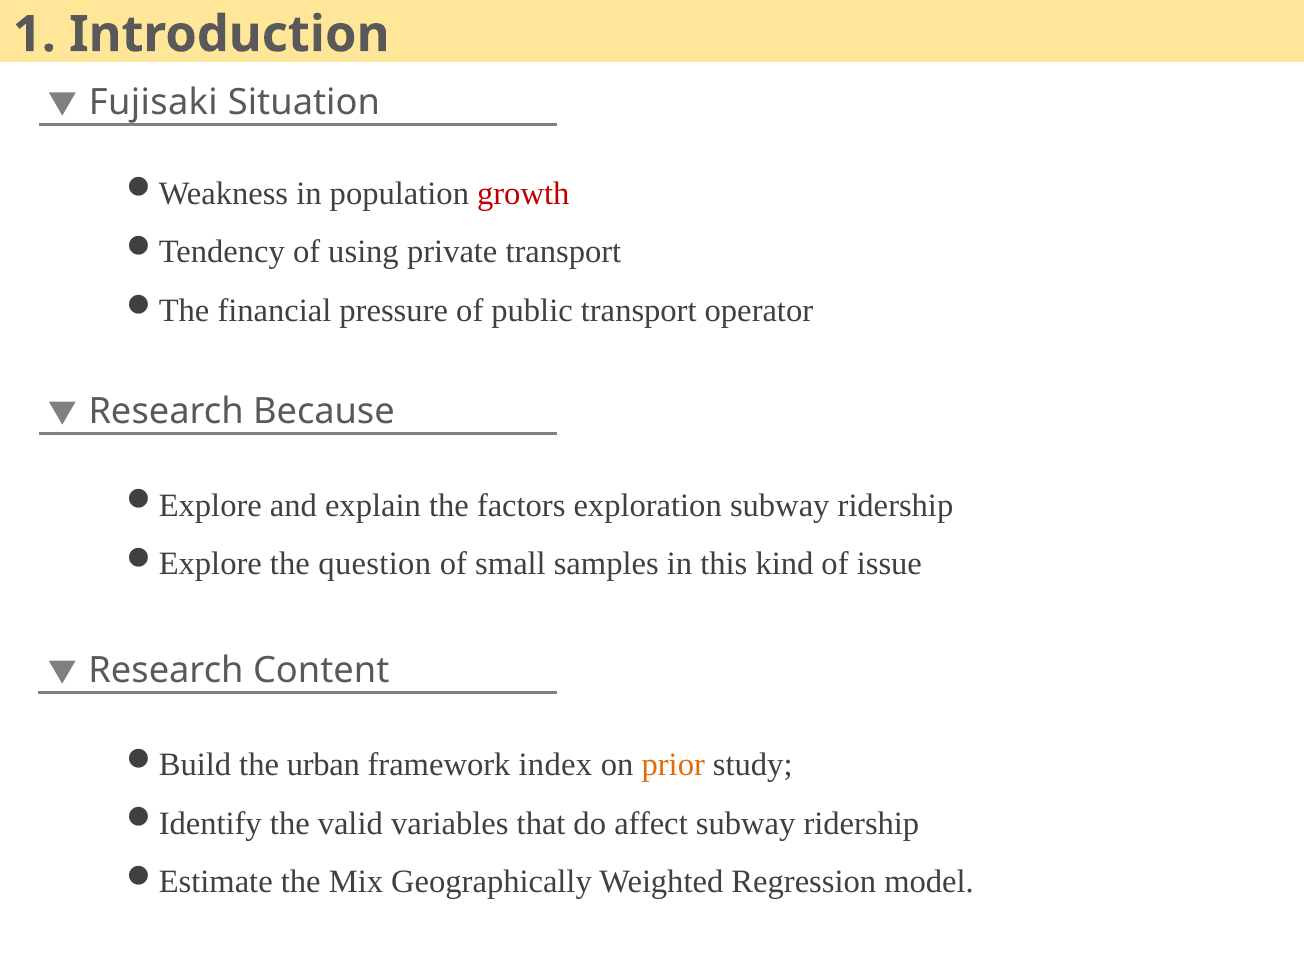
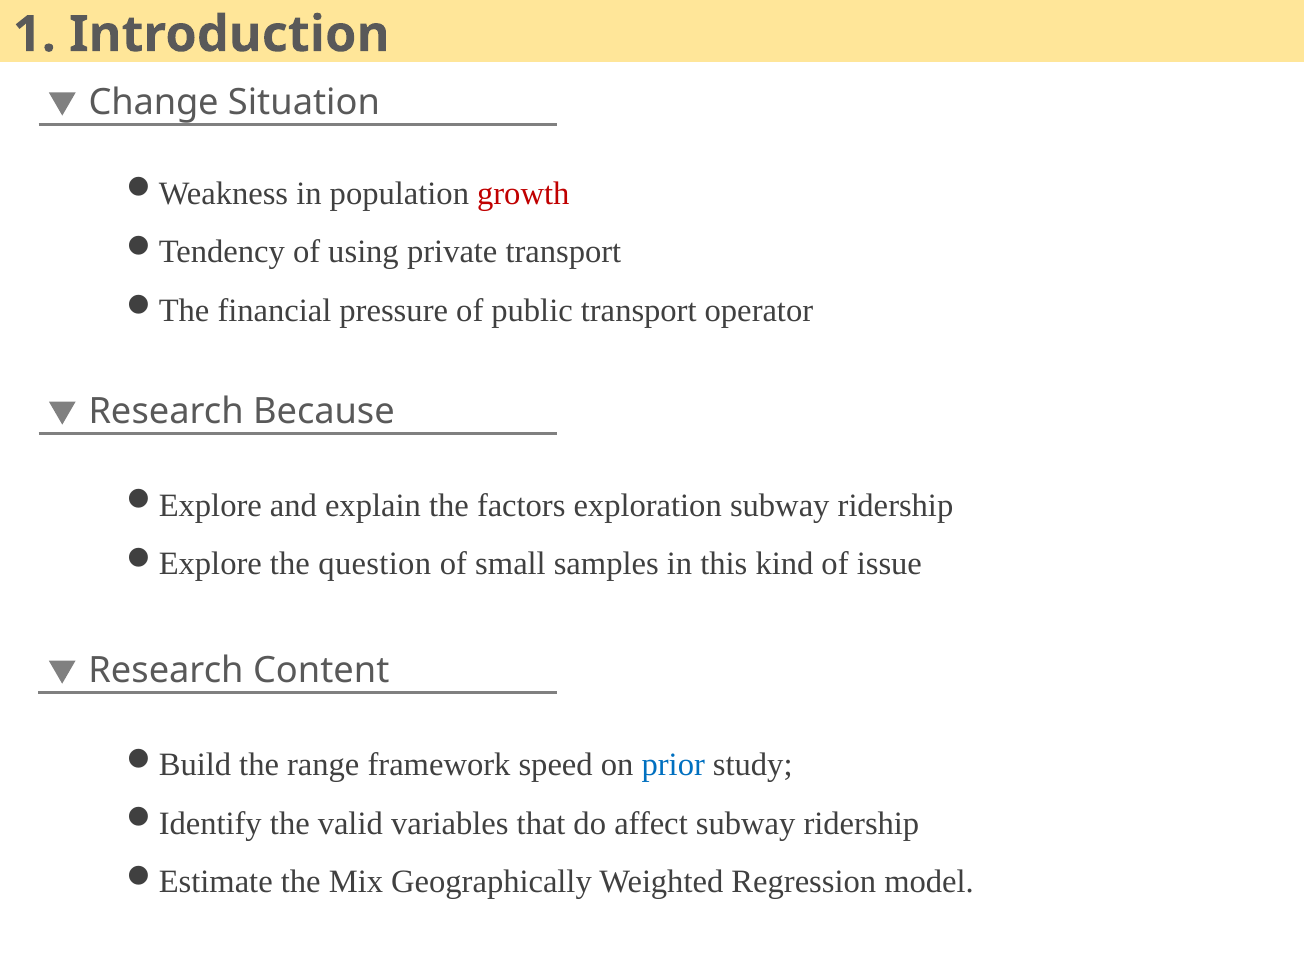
Fujisaki: Fujisaki -> Change
urban: urban -> range
index: index -> speed
prior colour: orange -> blue
